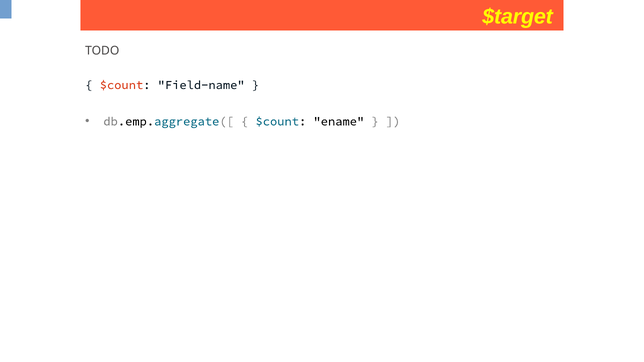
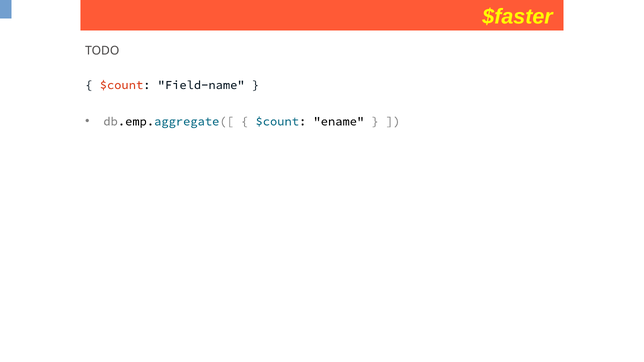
$target: $target -> $faster
